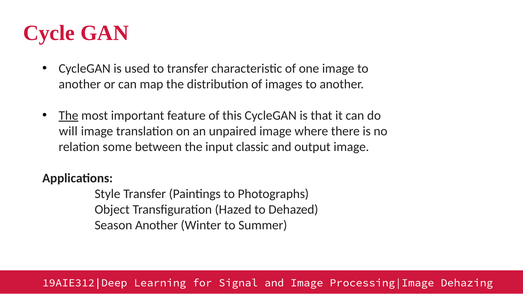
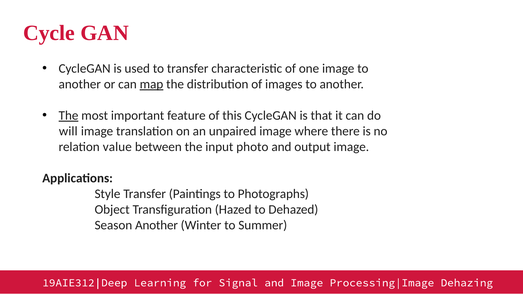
map underline: none -> present
some: some -> value
classic: classic -> photo
